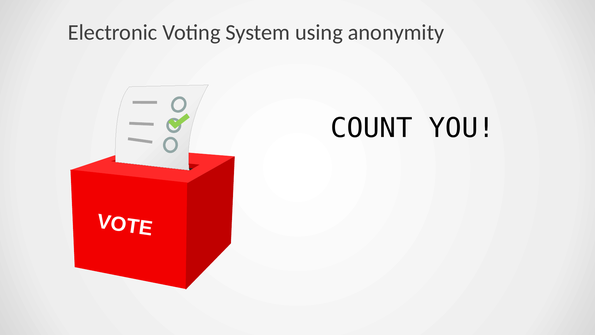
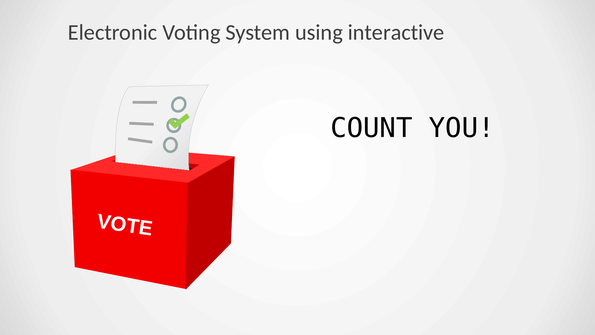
anonymity: anonymity -> interactive
